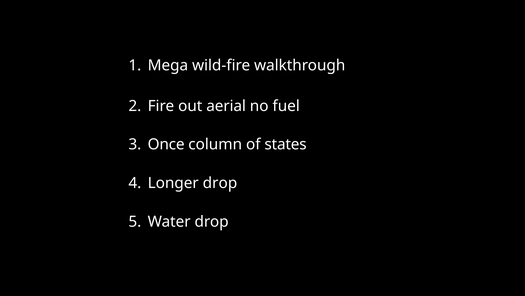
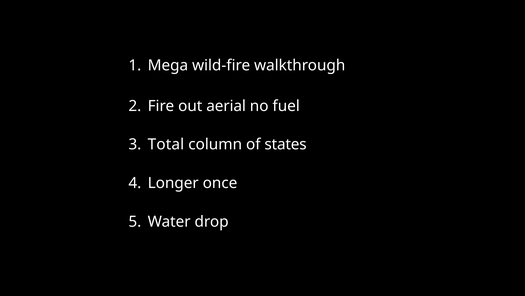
Once: Once -> Total
Longer drop: drop -> once
